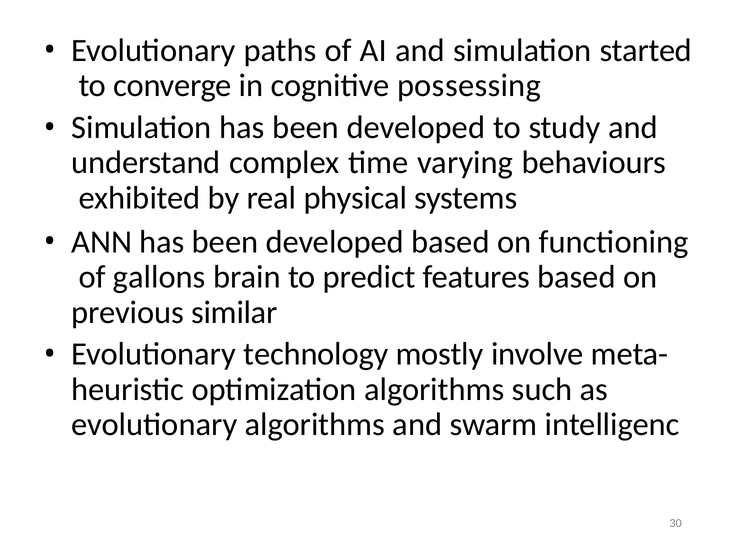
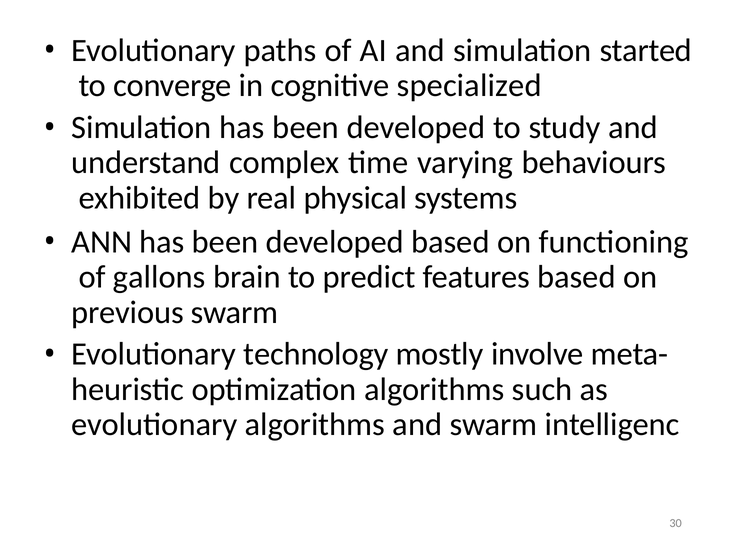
possessing: possessing -> specialized
previous similar: similar -> swarm
